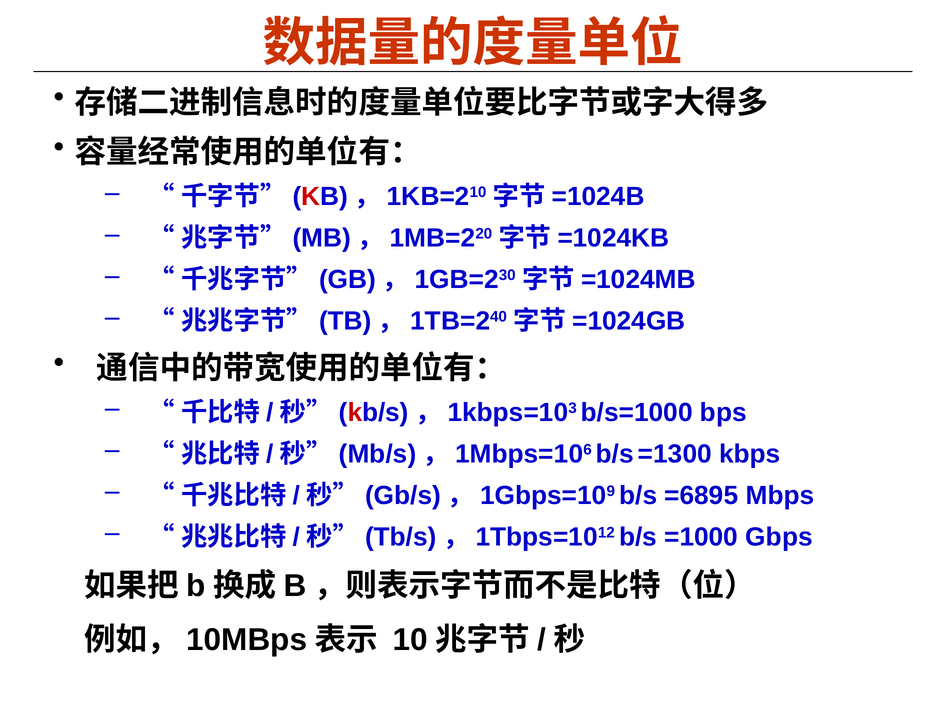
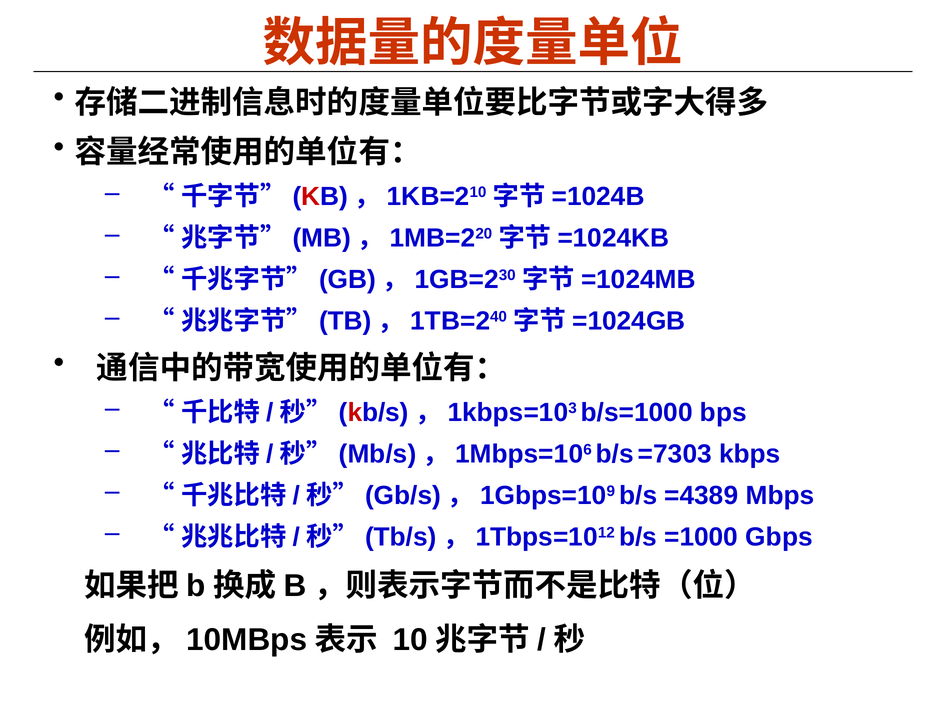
=1300: =1300 -> =7303
=6895: =6895 -> =4389
